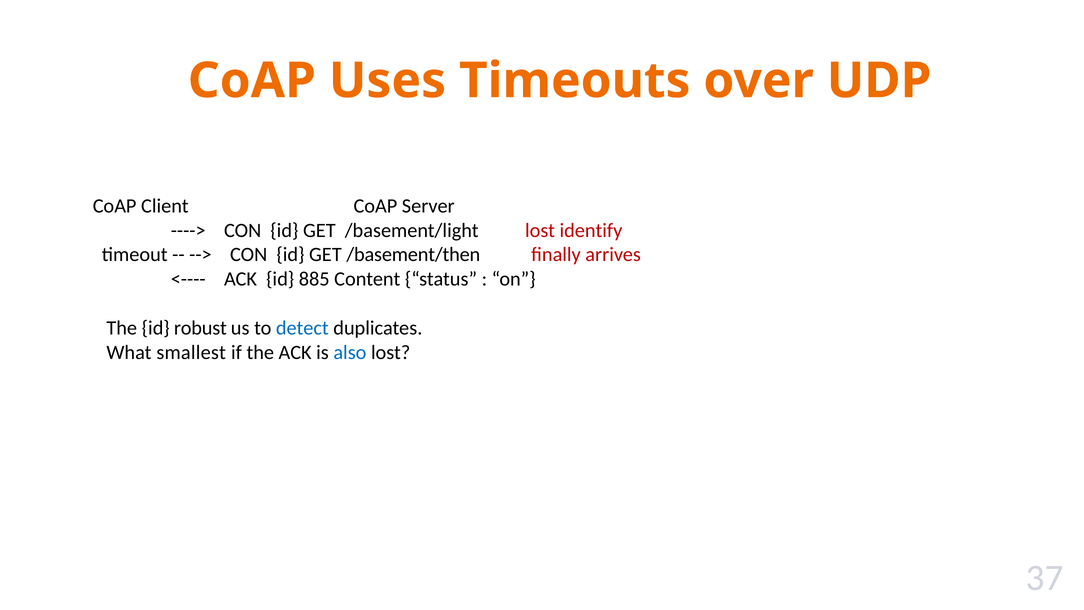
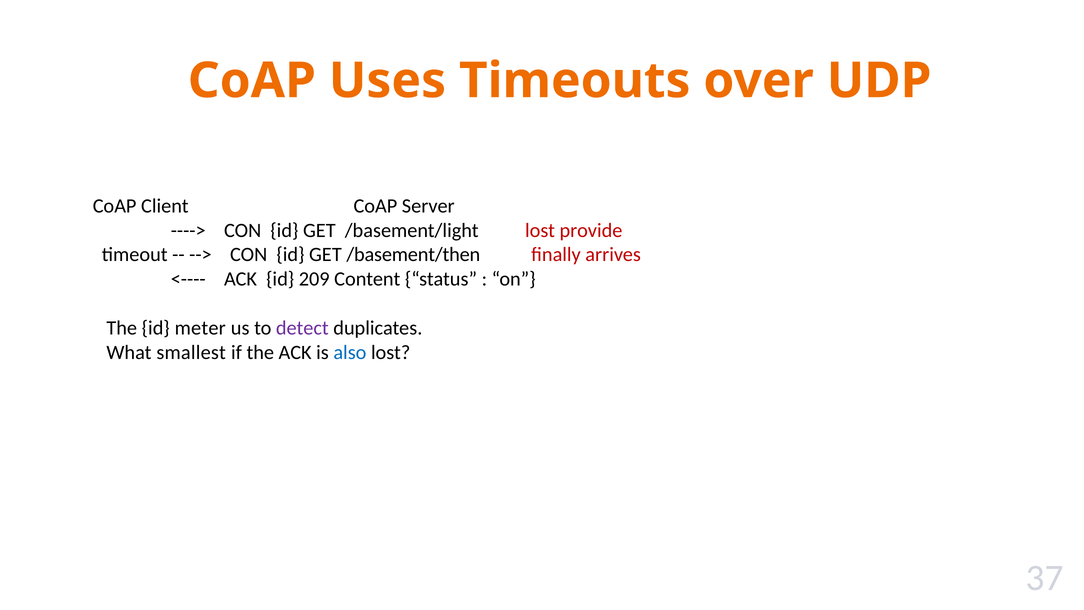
identify: identify -> provide
885: 885 -> 209
robust: robust -> meter
detect colour: blue -> purple
